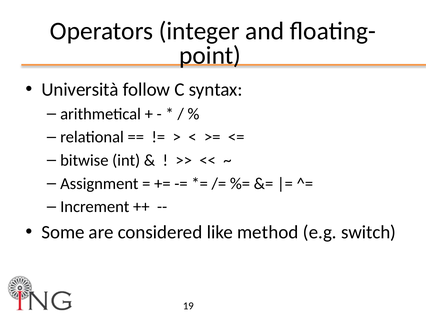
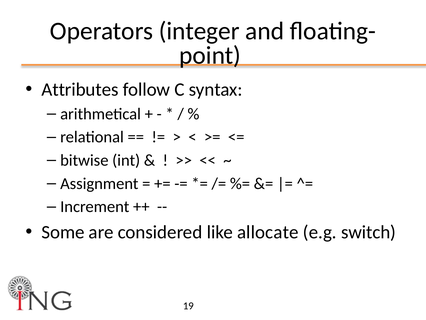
Università: Università -> Attributes
method: method -> allocate
